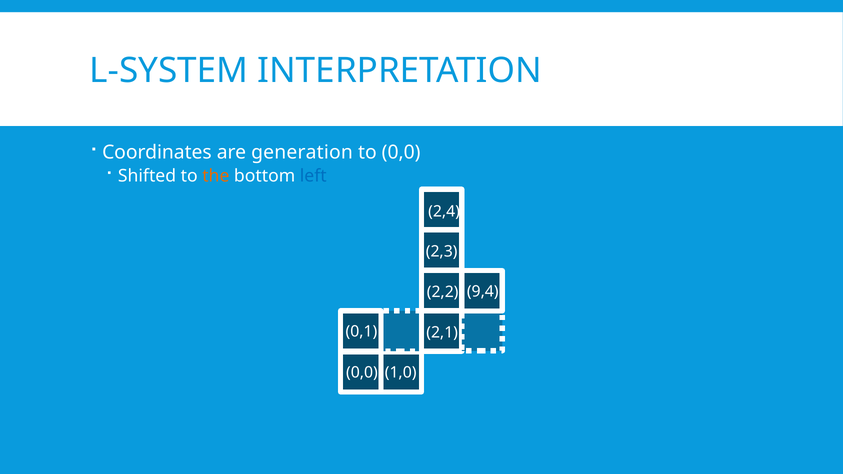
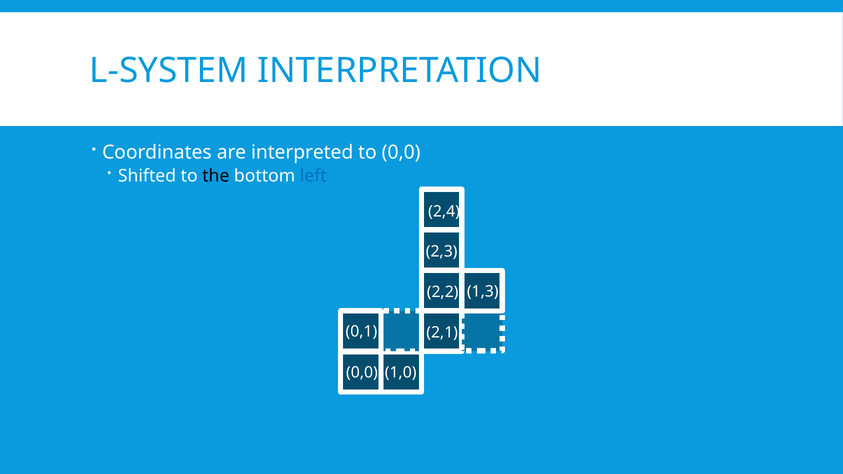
generation: generation -> interpreted
the colour: orange -> black
9,4: 9,4 -> 1,3
